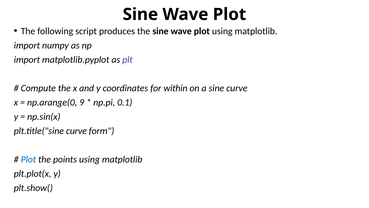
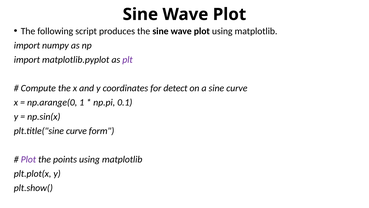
within: within -> detect
9: 9 -> 1
Plot at (28, 159) colour: blue -> purple
